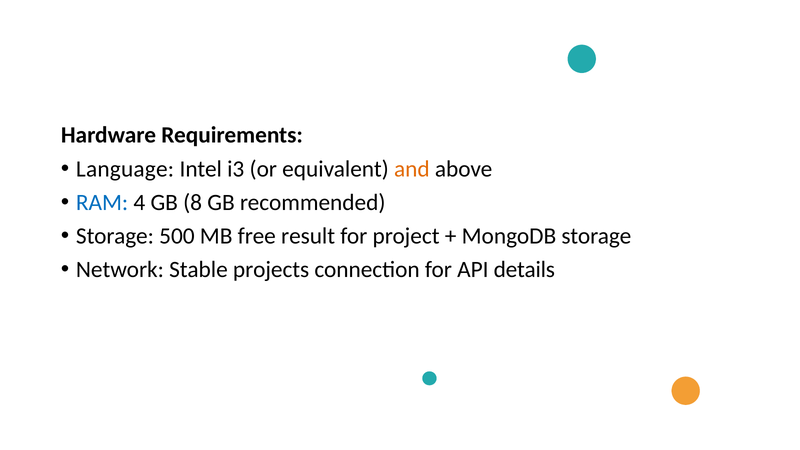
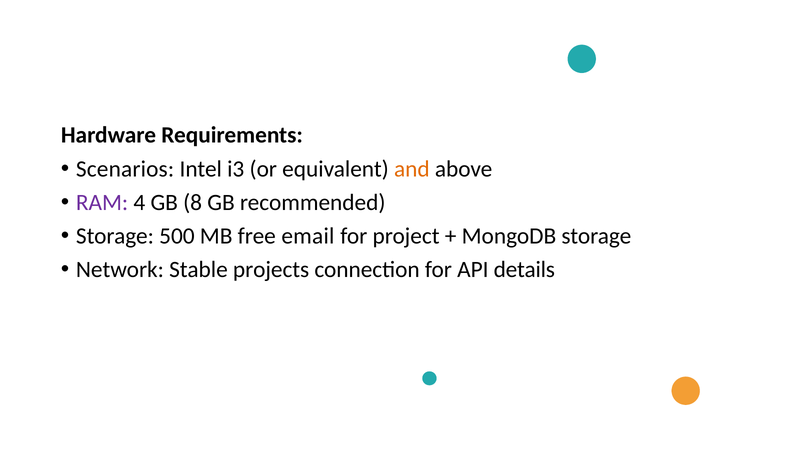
Language: Language -> Scenarios
RAM colour: blue -> purple
result: result -> email
